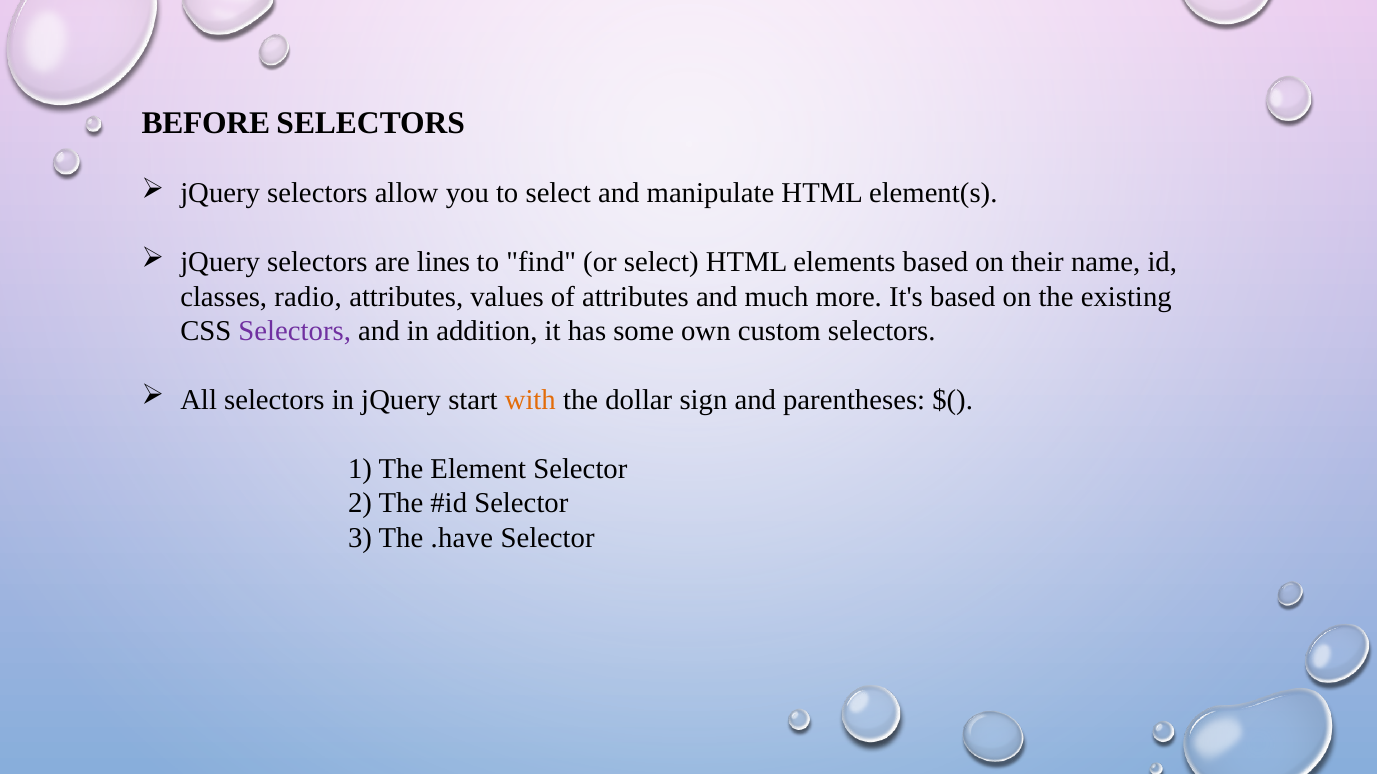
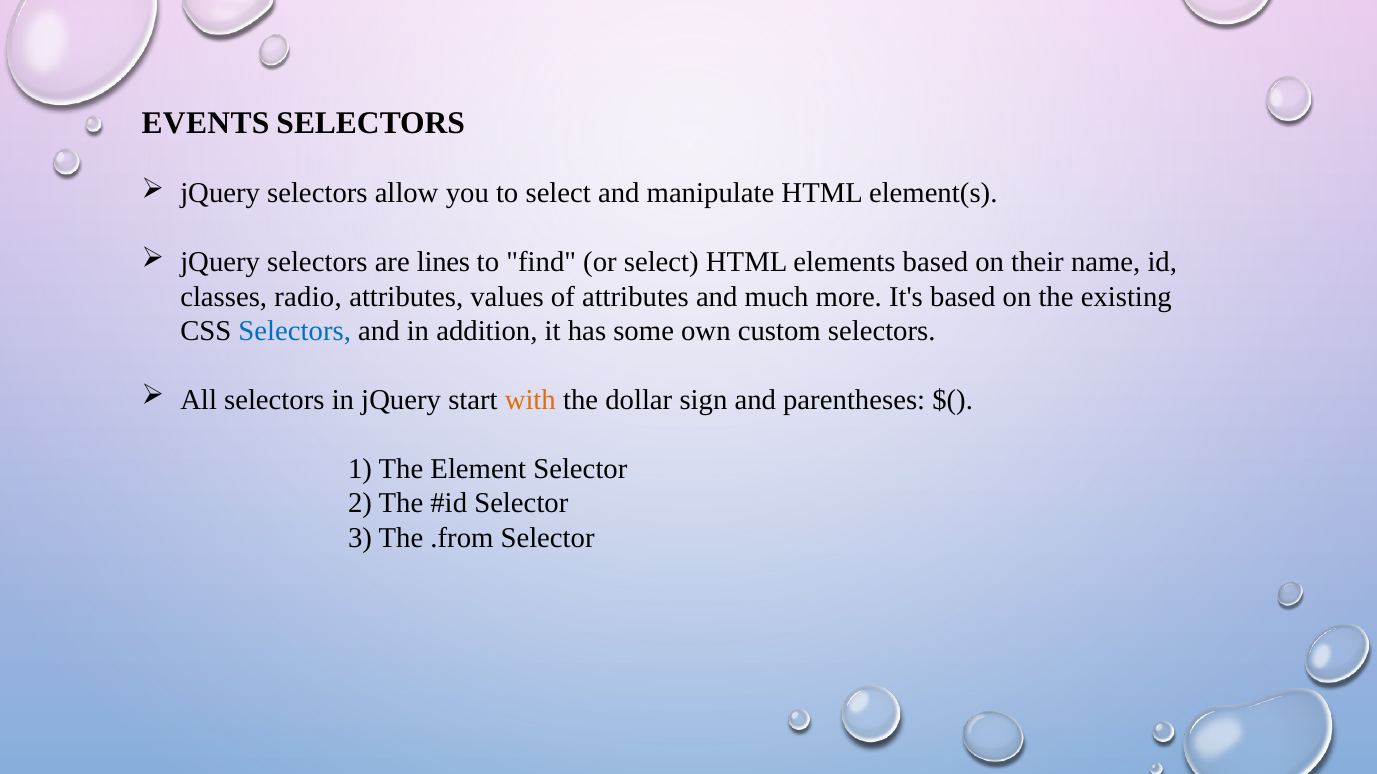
BEFORE: BEFORE -> EVENTS
Selectors at (295, 331) colour: purple -> blue
.have: .have -> .from
